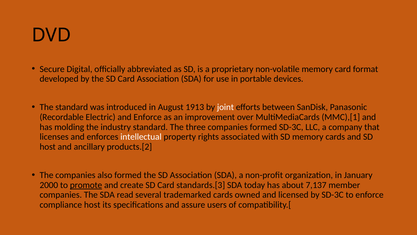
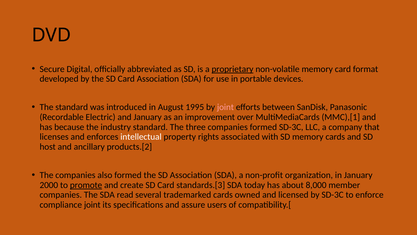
proprietary underline: none -> present
1913: 1913 -> 1995
joint at (225, 107) colour: white -> pink
and Enforce: Enforce -> January
molding: molding -> because
7,137: 7,137 -> 8,000
compliance host: host -> joint
